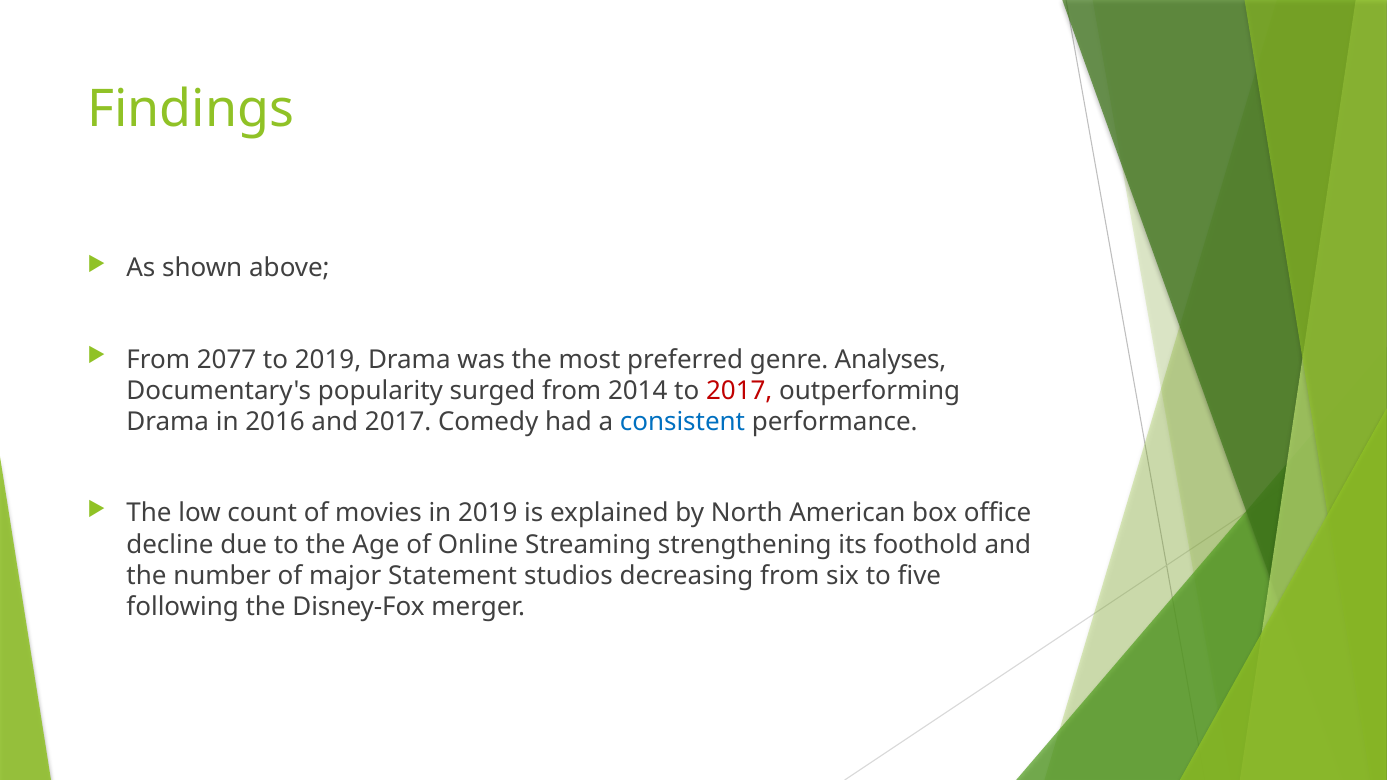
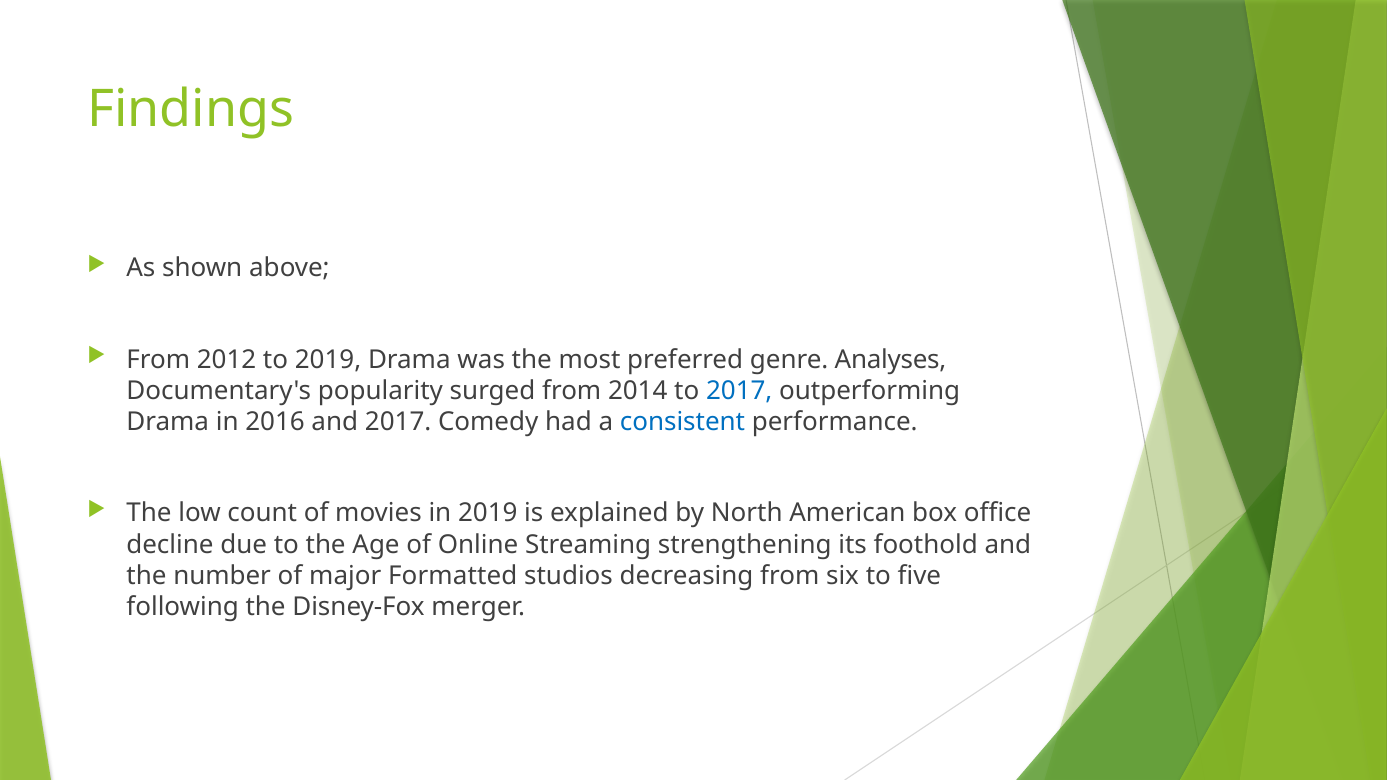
2077: 2077 -> 2012
2017 at (739, 391) colour: red -> blue
Statement: Statement -> Formatted
